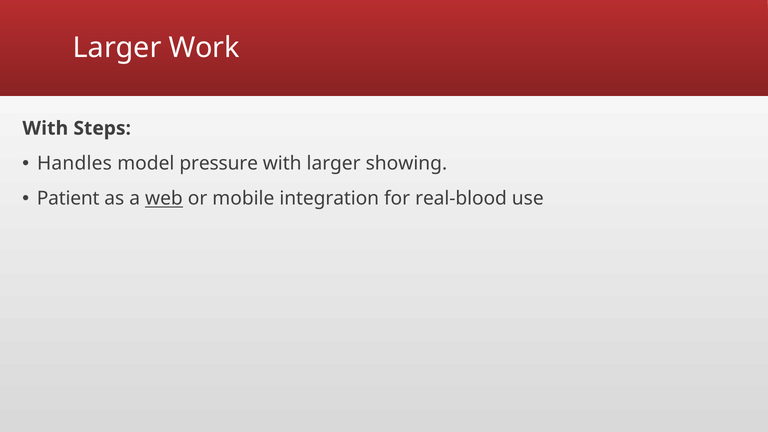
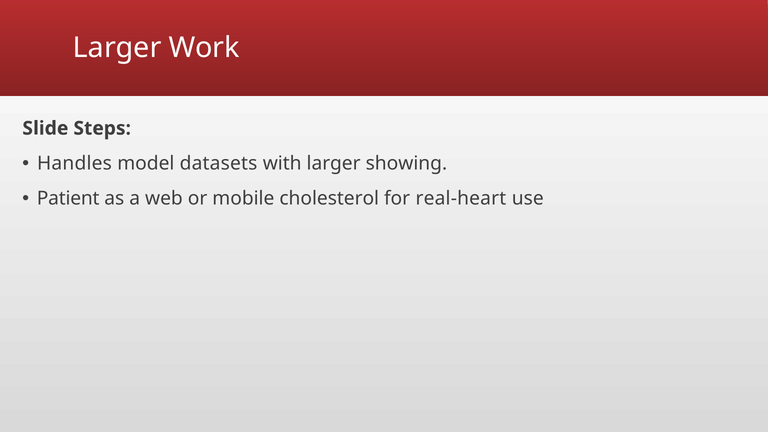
With at (45, 128): With -> Slide
pressure: pressure -> datasets
web underline: present -> none
integration: integration -> cholesterol
real-blood: real-blood -> real-heart
